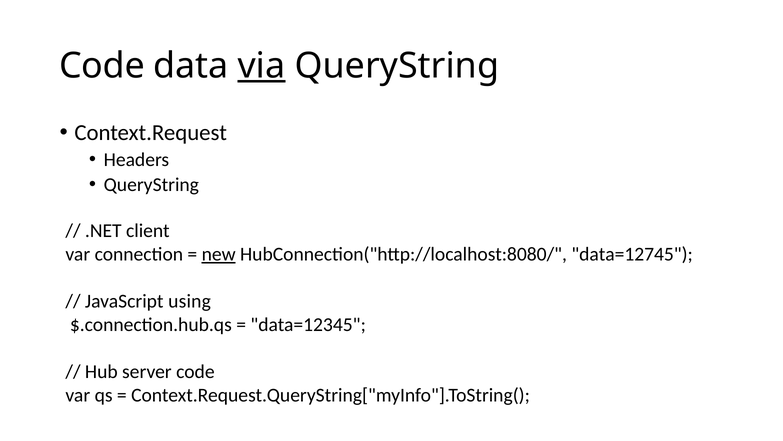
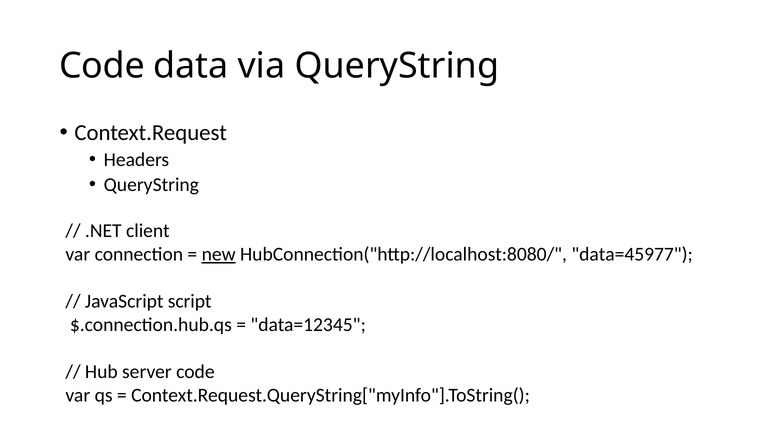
via underline: present -> none
data=12745: data=12745 -> data=45977
using: using -> script
